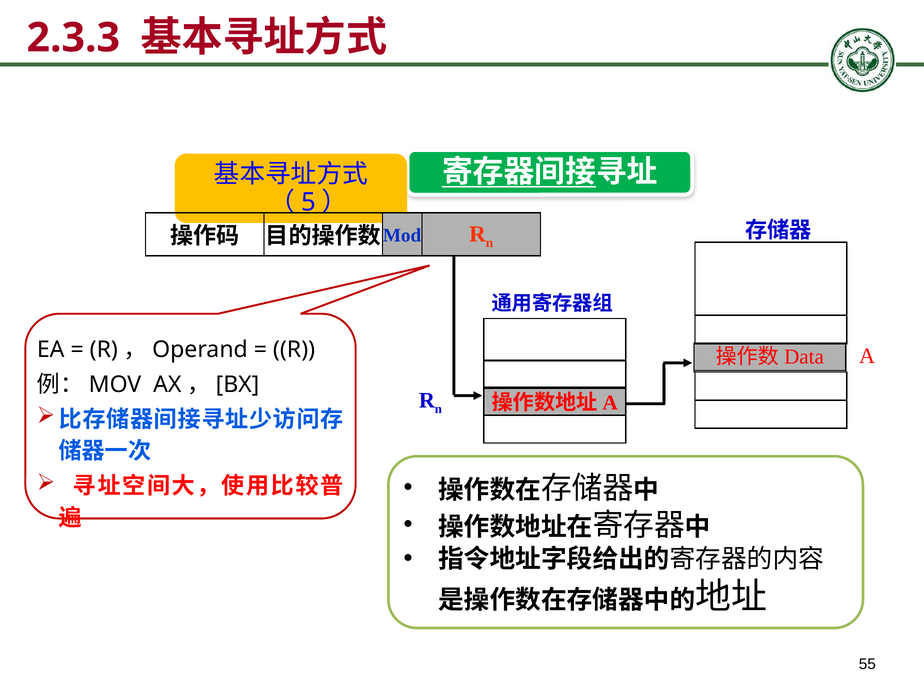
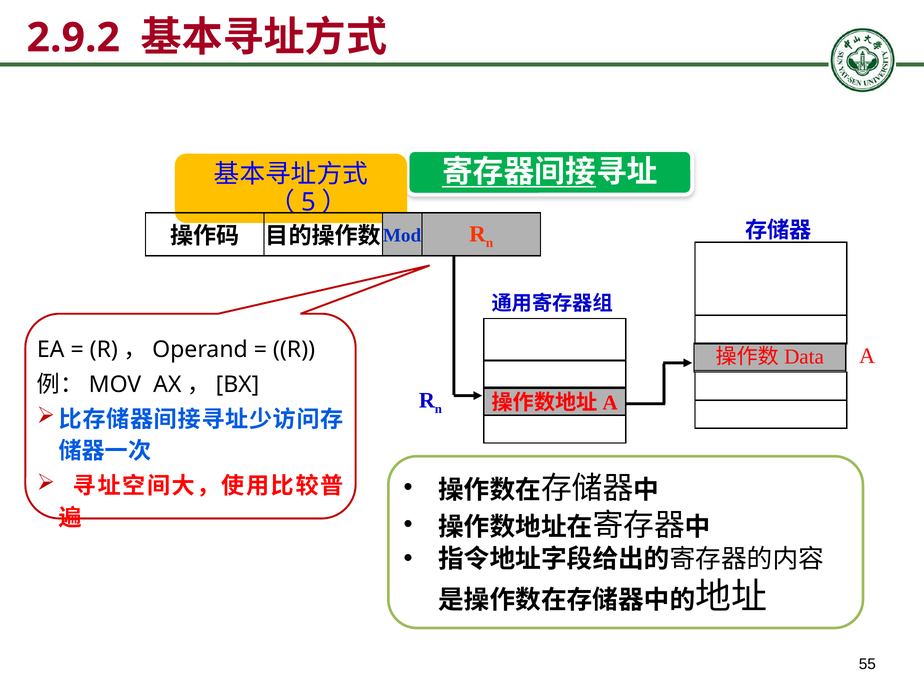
2.3.3: 2.3.3 -> 2.9.2
